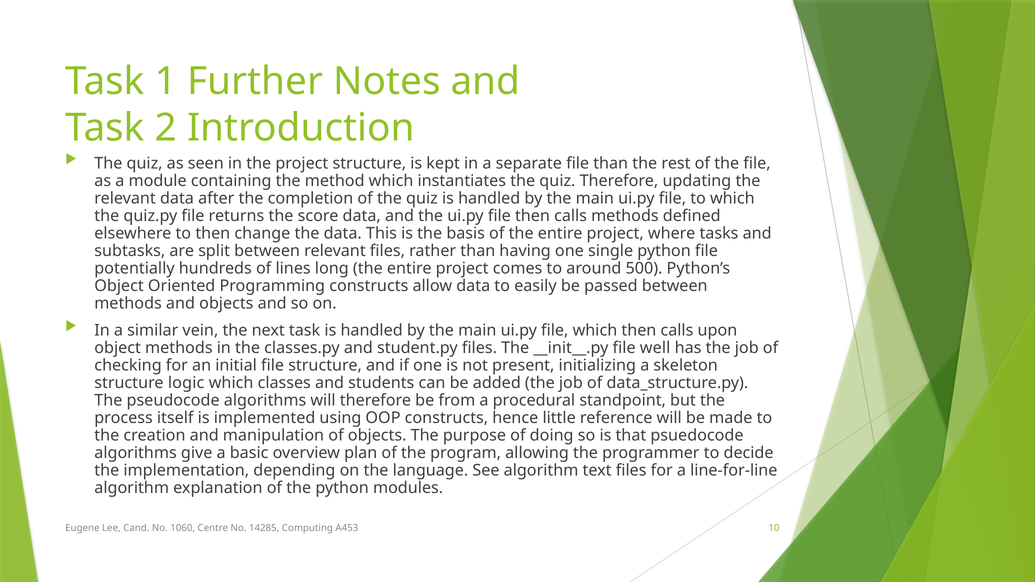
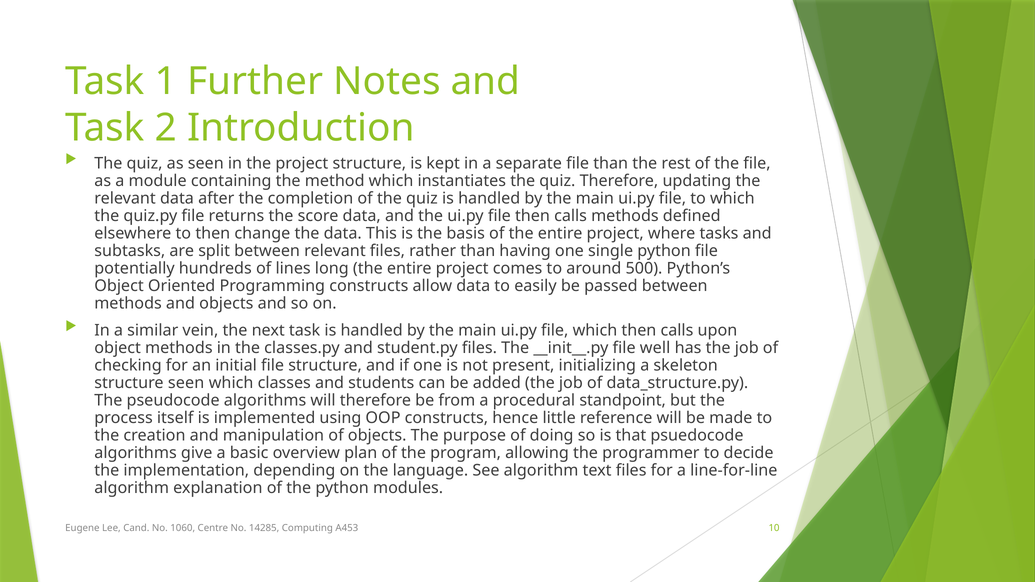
structure logic: logic -> seen
